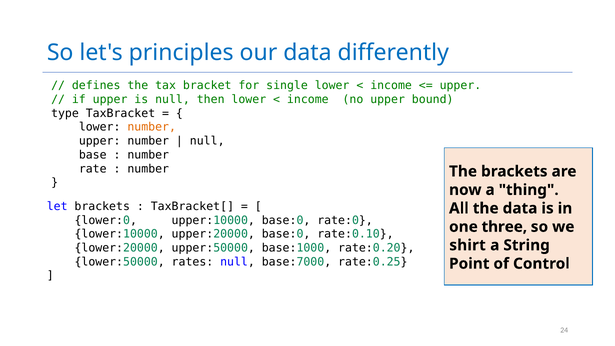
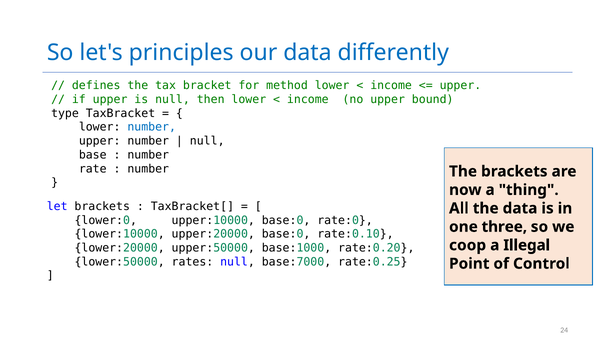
single: single -> method
number at (152, 127) colour: orange -> blue
shirt: shirt -> coop
String: String -> Illegal
